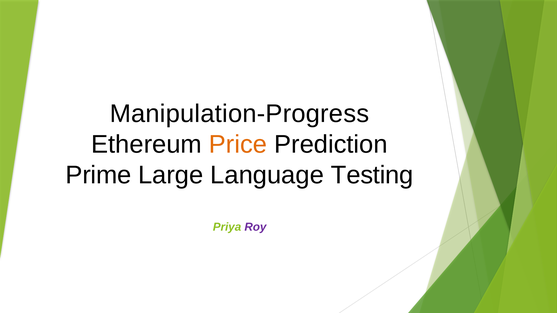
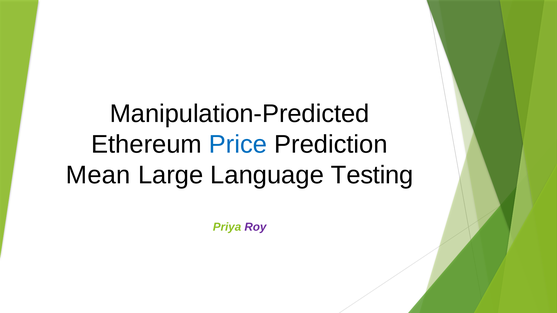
Manipulation-Progress: Manipulation-Progress -> Manipulation-Predicted
Price colour: orange -> blue
Prime: Prime -> Mean
